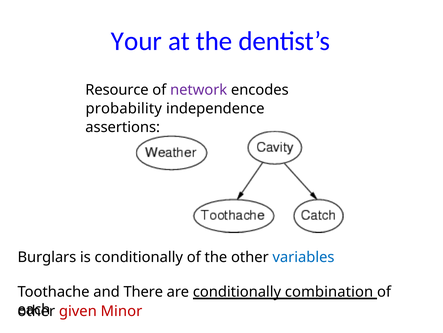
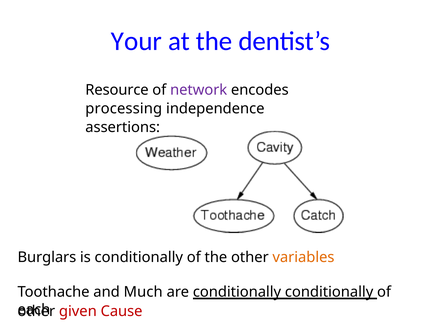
probability: probability -> processing
variables colour: blue -> orange
There: There -> Much
conditionally combination: combination -> conditionally
Minor: Minor -> Cause
